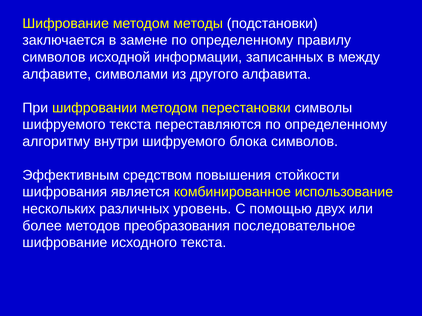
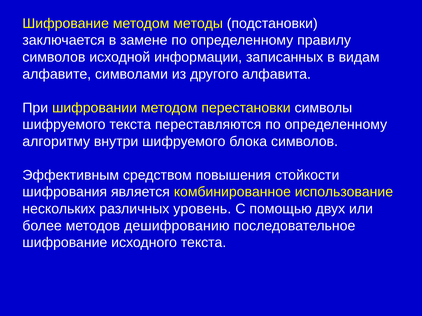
между: между -> видам
преобразования: преобразования -> дешифрованию
